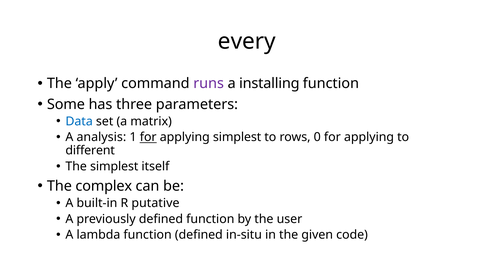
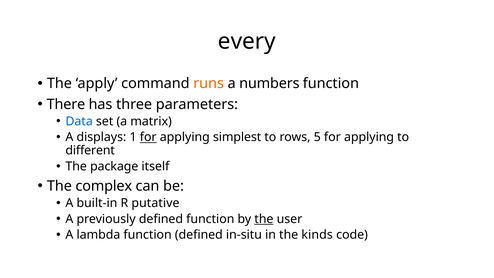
runs colour: purple -> orange
installing: installing -> numbers
Some: Some -> There
analysis: analysis -> displays
0: 0 -> 5
The simplest: simplest -> package
the at (264, 219) underline: none -> present
given: given -> kinds
